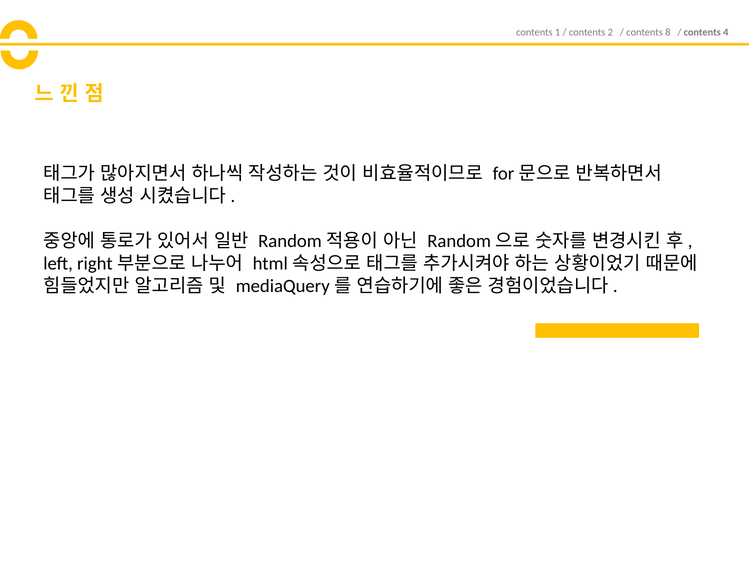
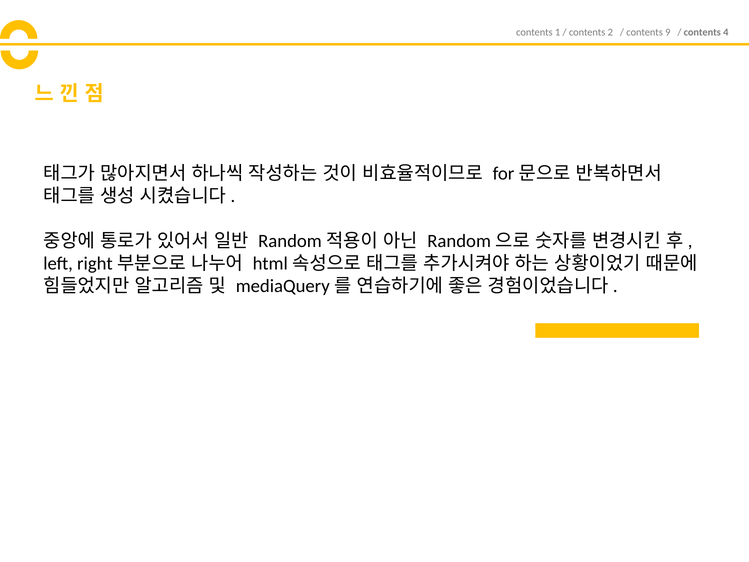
8: 8 -> 9
